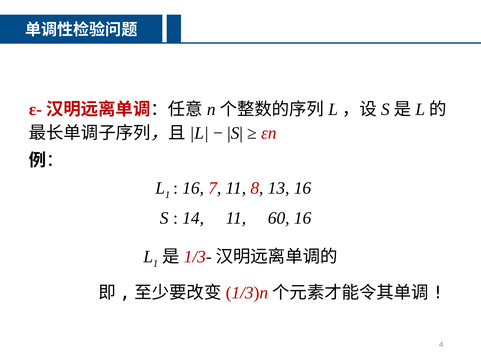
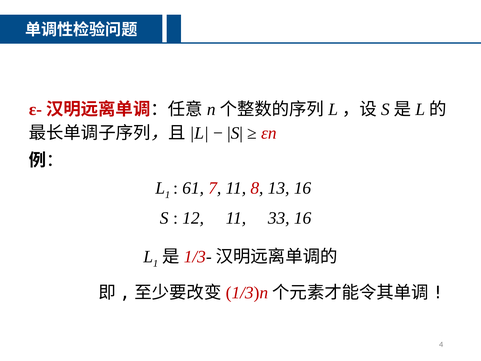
16 at (193, 188): 16 -> 61
14: 14 -> 12
60: 60 -> 33
